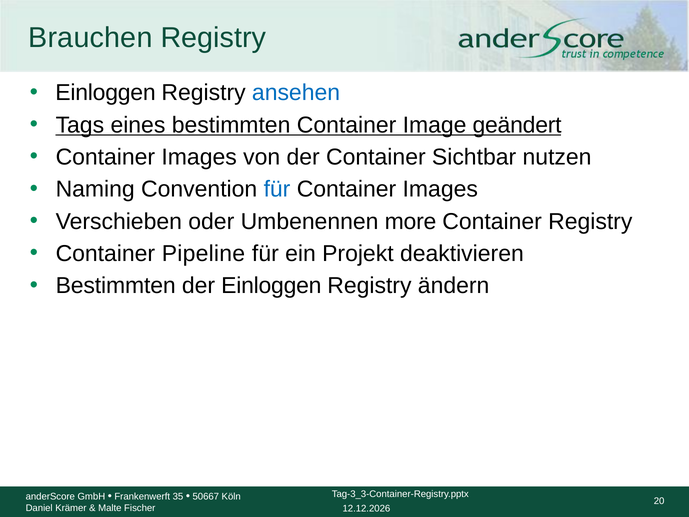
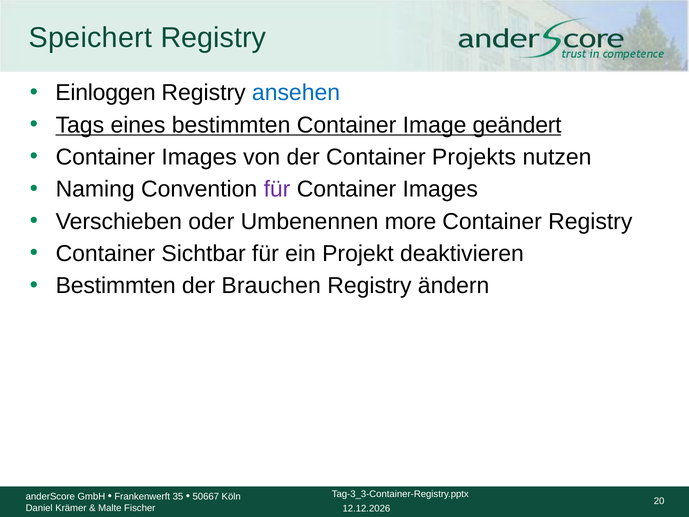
Brauchen: Brauchen -> Speichert
Sichtbar: Sichtbar -> Projekts
für at (277, 189) colour: blue -> purple
Pipeline: Pipeline -> Sichtbar
der Einloggen: Einloggen -> Brauchen
